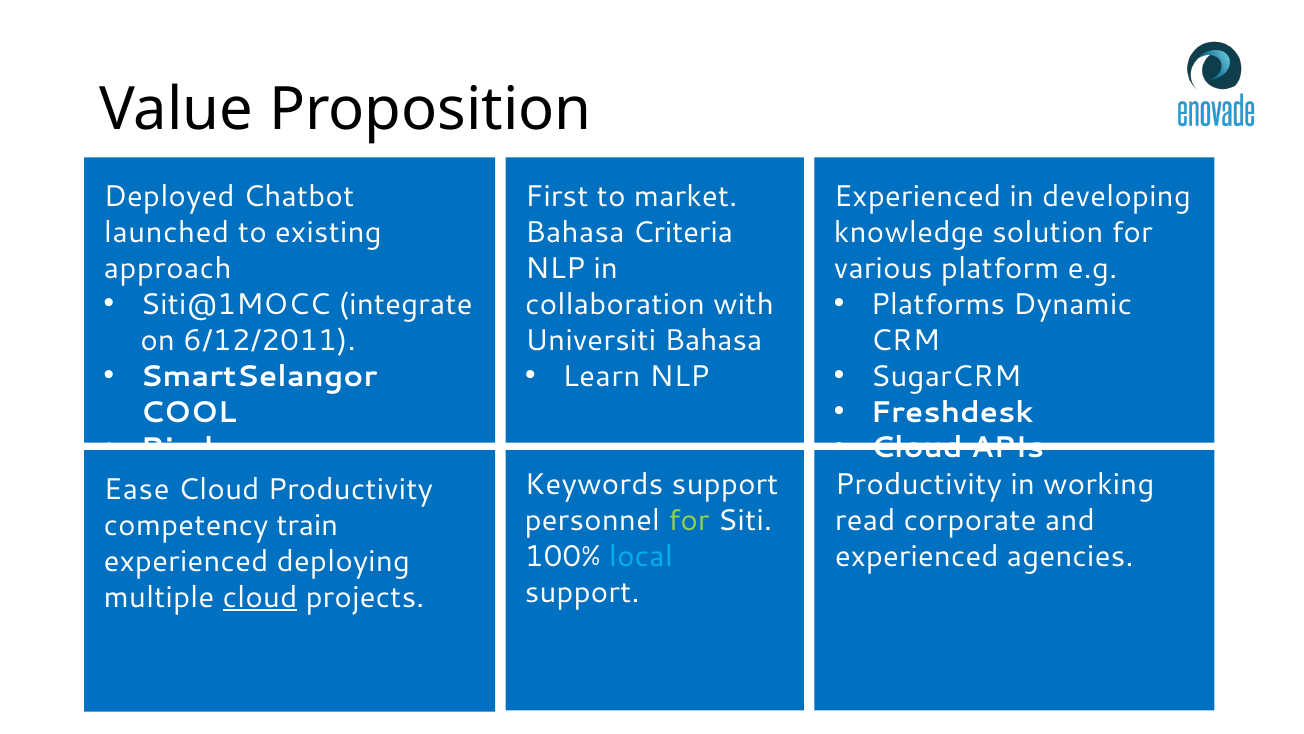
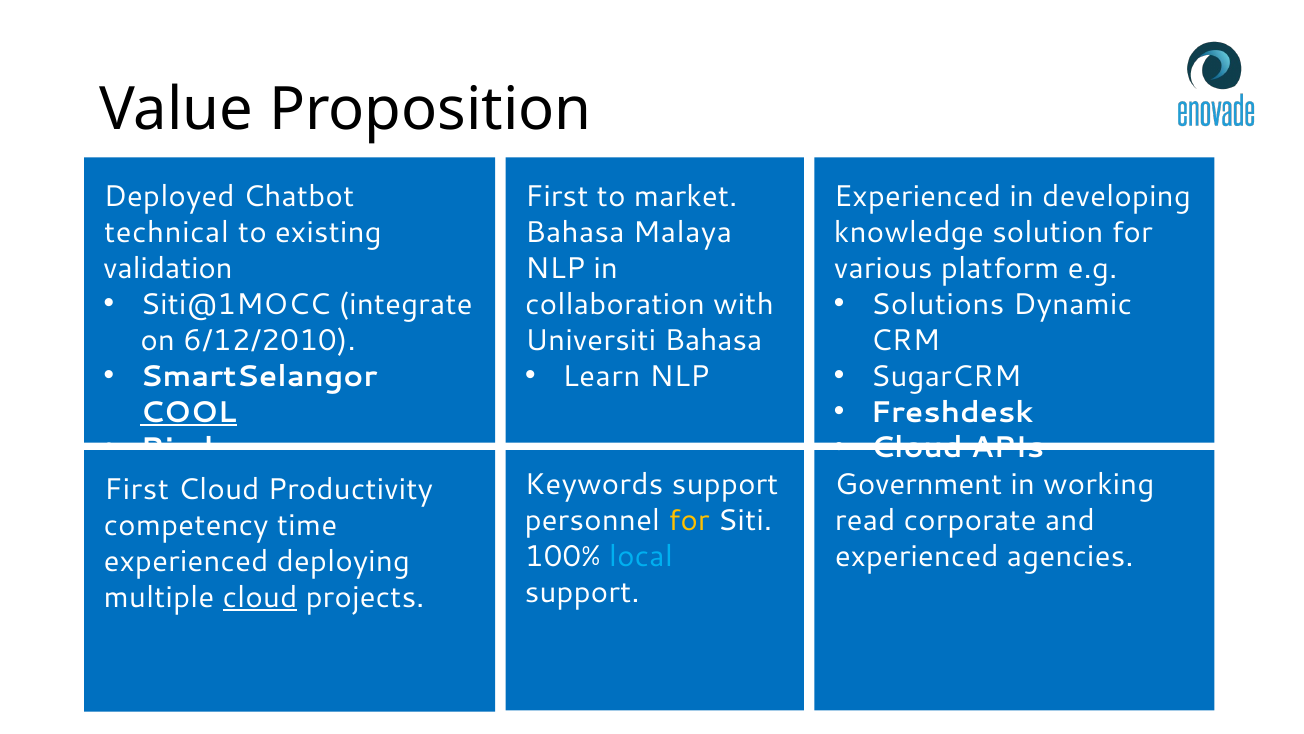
launched: launched -> technical
Criteria: Criteria -> Malaya
approach: approach -> validation
Platforms: Platforms -> Solutions
6/12/2011: 6/12/2011 -> 6/12/2010
COOL underline: none -> present
Productivity at (918, 485): Productivity -> Government
Ease at (137, 489): Ease -> First
for at (689, 520) colour: light green -> yellow
train: train -> time
